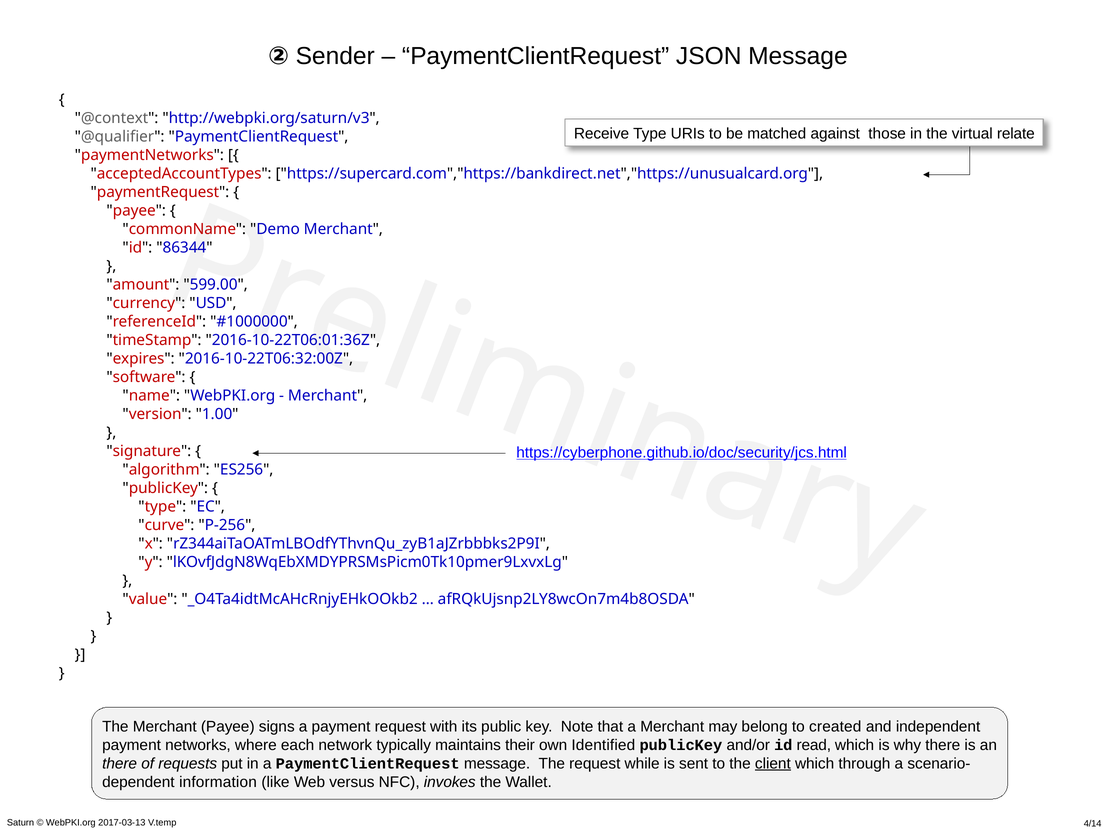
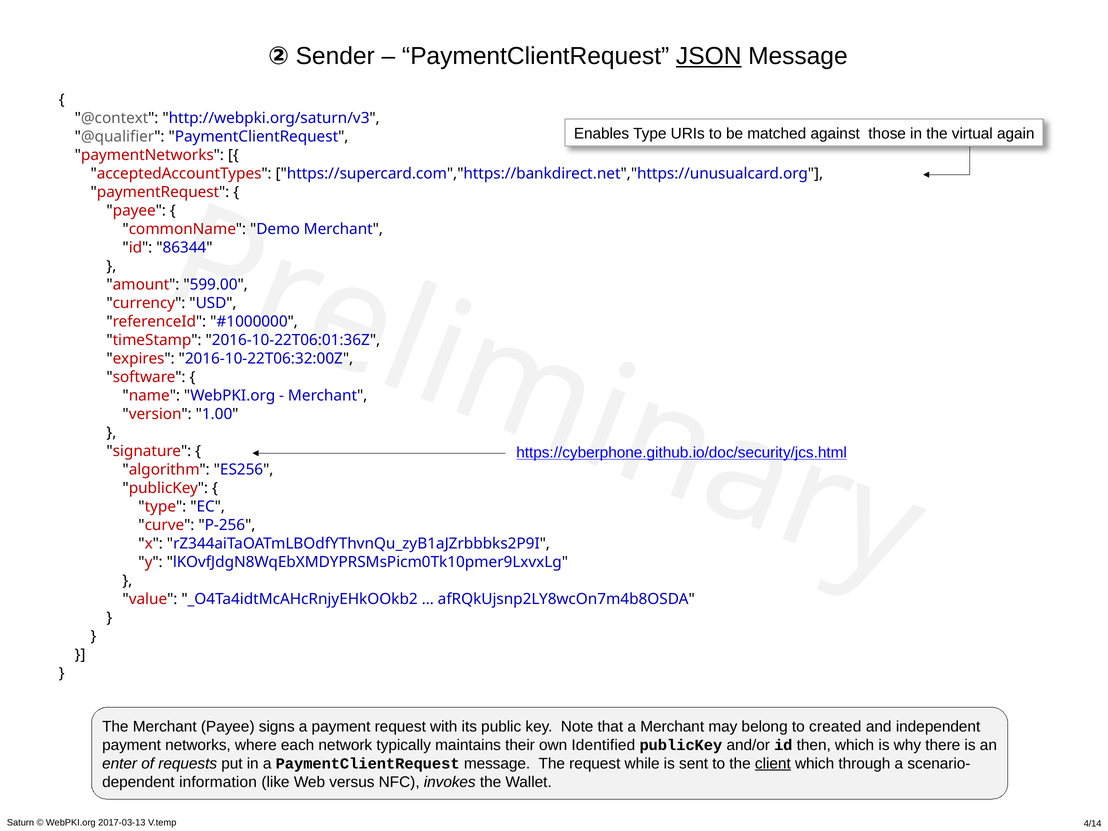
JSON underline: none -> present
Receive: Receive -> Enables
relate: relate -> again
read: read -> then
there at (120, 763): there -> enter
